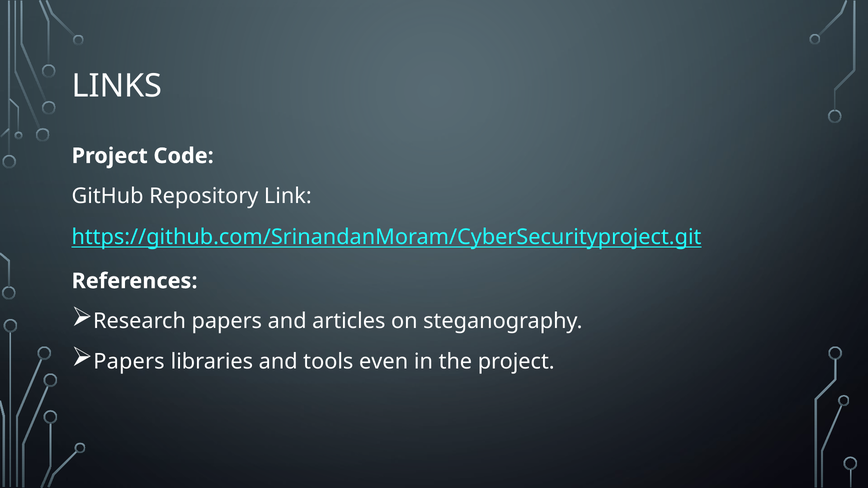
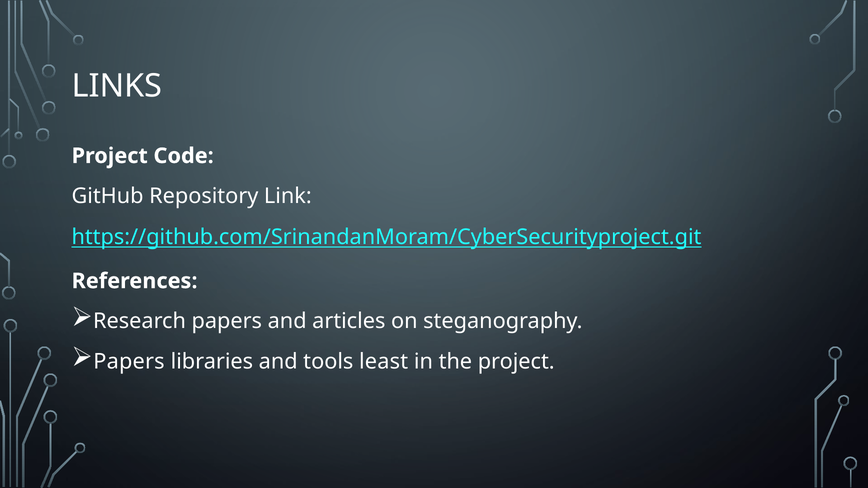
even: even -> least
